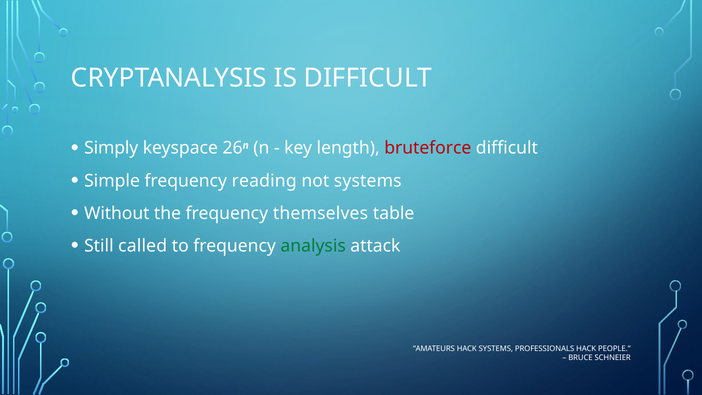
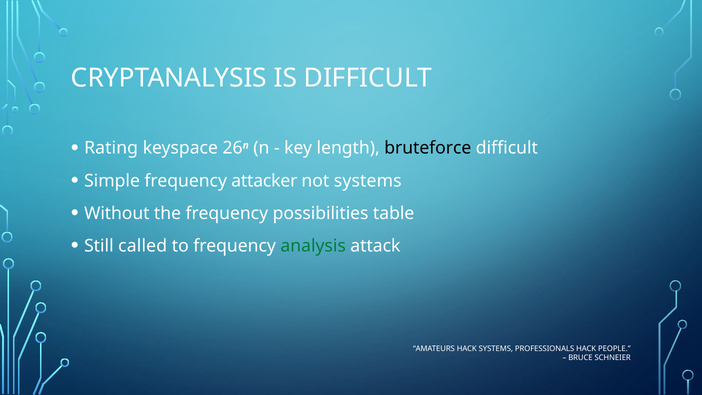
Simply: Simply -> Rating
bruteforce colour: red -> black
reading: reading -> attacker
themselves: themselves -> possibilities
